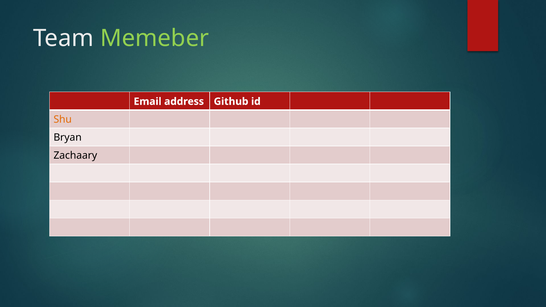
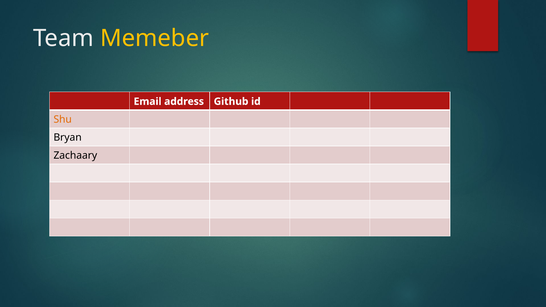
Memeber colour: light green -> yellow
